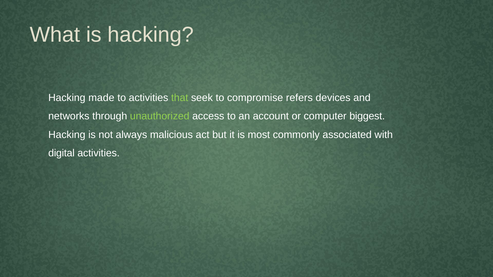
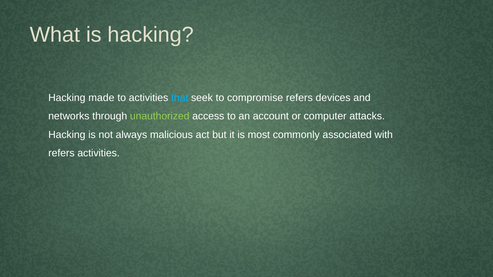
that colour: light green -> light blue
biggest: biggest -> attacks
digital at (61, 153): digital -> refers
